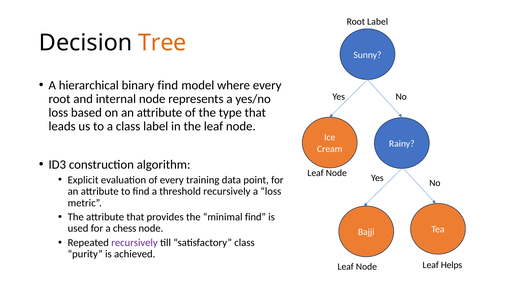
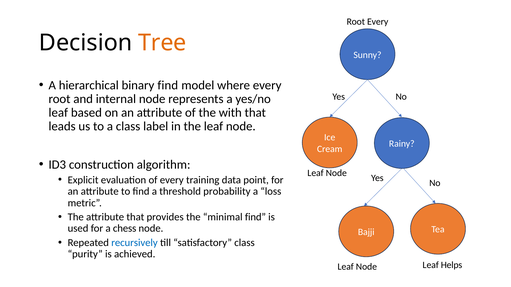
Root Label: Label -> Every
loss at (58, 113): loss -> leaf
type: type -> with
threshold recursively: recursively -> probability
recursively at (134, 243) colour: purple -> blue
